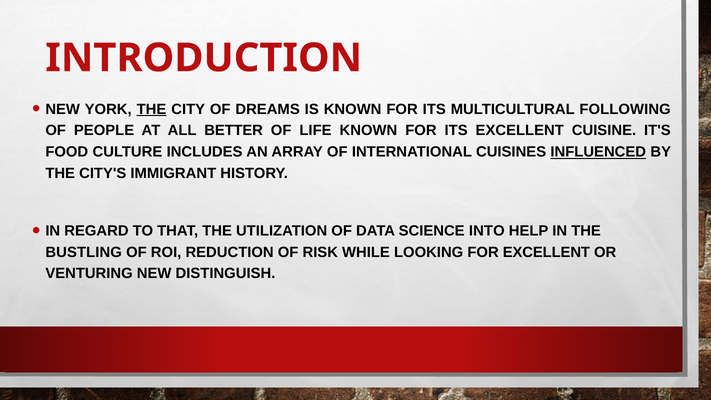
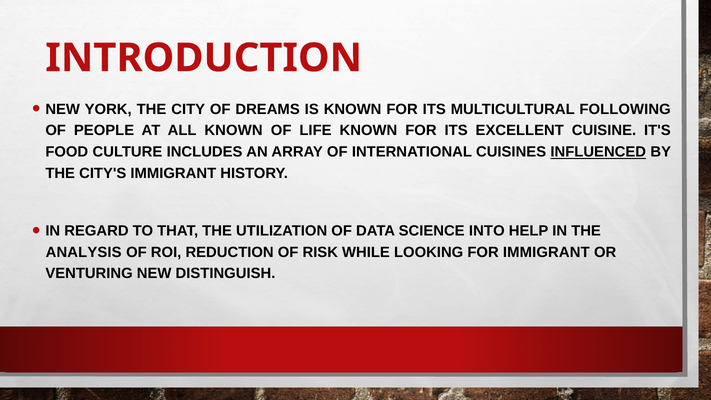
THE at (152, 109) underline: present -> none
ALL BETTER: BETTER -> KNOWN
BUSTLING: BUSTLING -> ANALYSIS
FOR EXCELLENT: EXCELLENT -> IMMIGRANT
